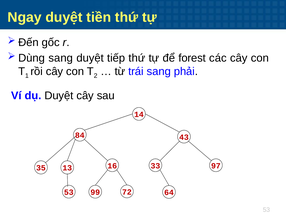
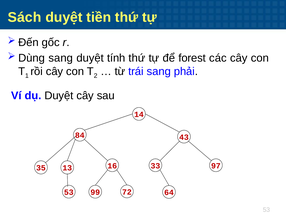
Ngay: Ngay -> Sách
tiếp: tiếp -> tính
